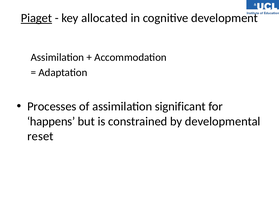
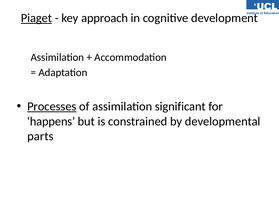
allocated: allocated -> approach
Processes underline: none -> present
reset: reset -> parts
